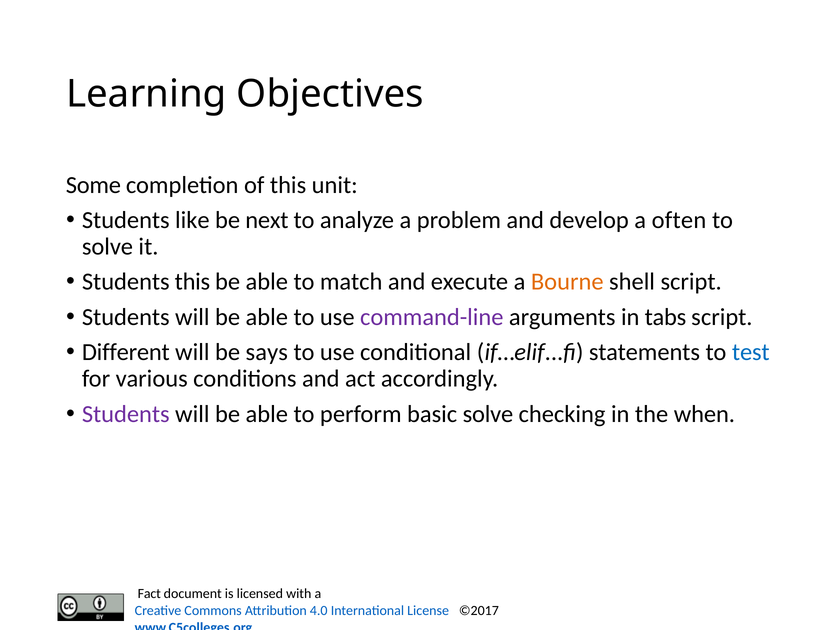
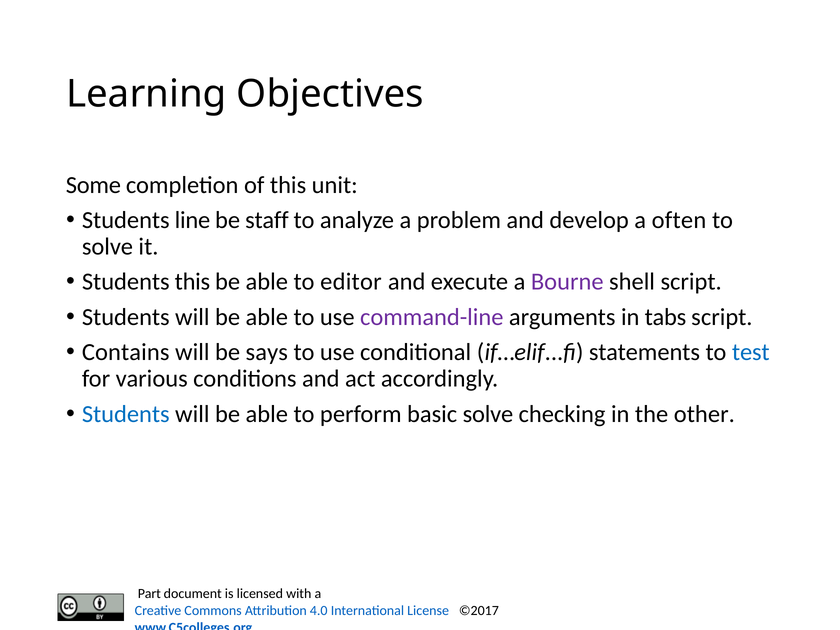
like: like -> line
next: next -> staff
match: match -> editor
Bourne colour: orange -> purple
Different: Different -> Contains
Students at (126, 414) colour: purple -> blue
when: when -> other
Fact: Fact -> Part
